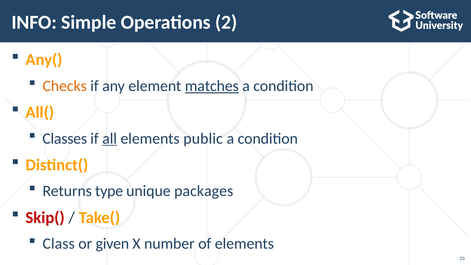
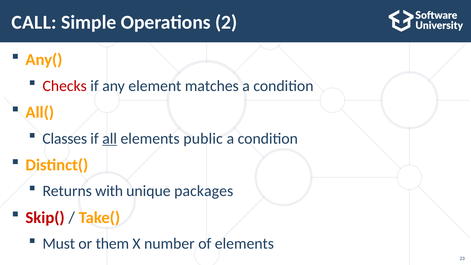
INFO: INFO -> CALL
Checks colour: orange -> red
matches underline: present -> none
type: type -> with
Class: Class -> Must
given: given -> them
